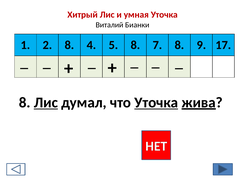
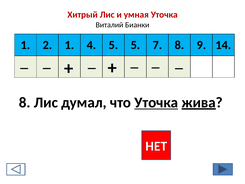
2 8: 8 -> 1
5 8: 8 -> 5
17: 17 -> 14
Лис at (46, 102) underline: present -> none
